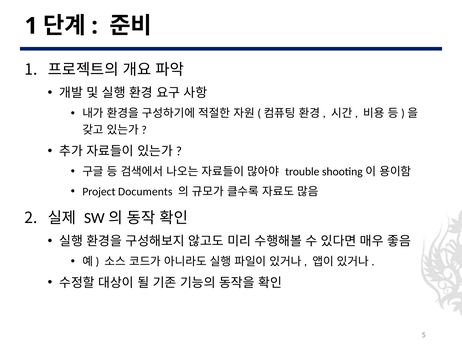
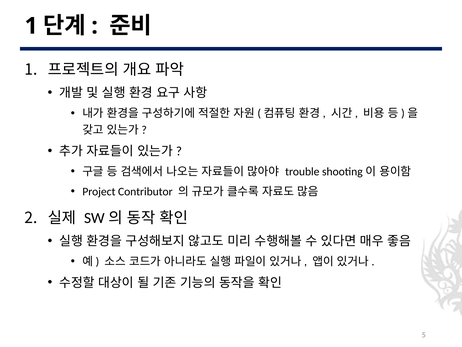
Documents: Documents -> Contributor
